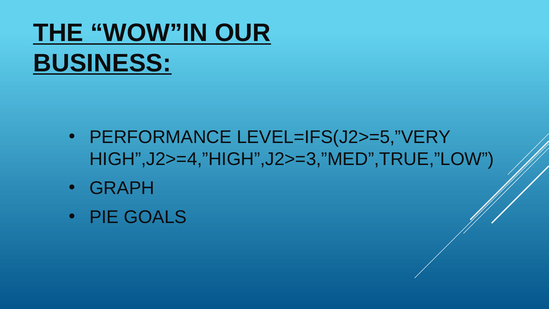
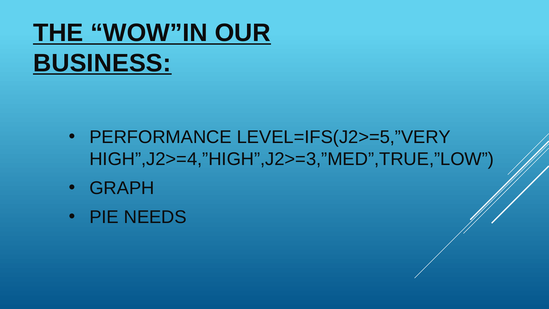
GOALS: GOALS -> NEEDS
